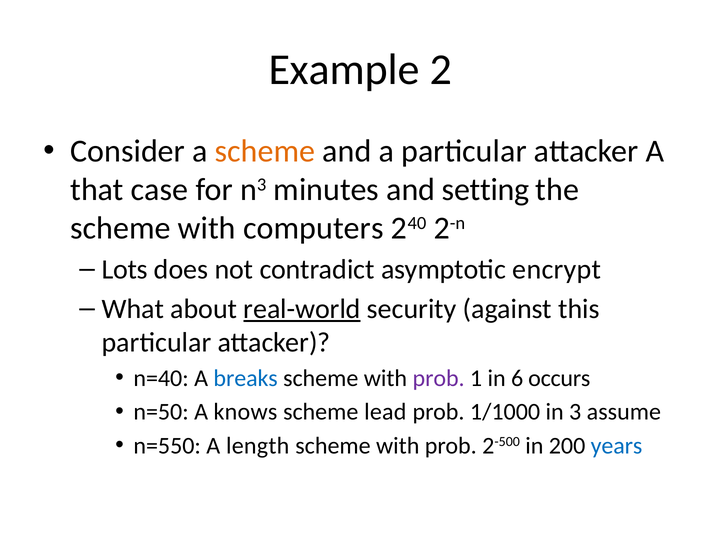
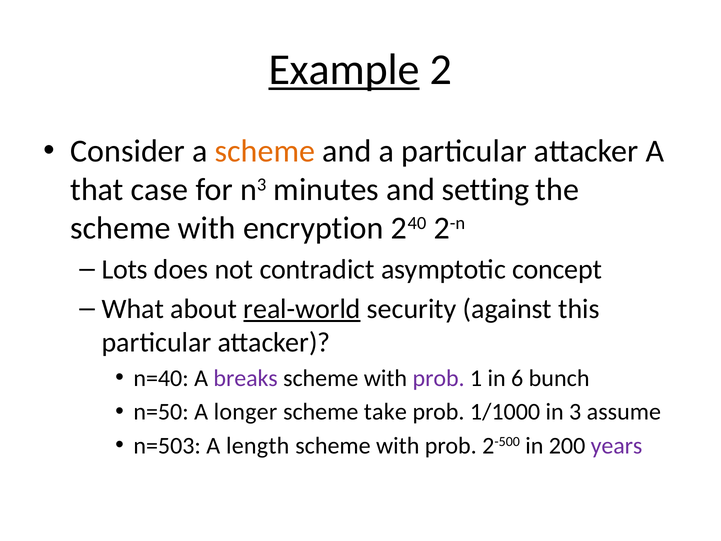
Example underline: none -> present
computers: computers -> encryption
encrypt: encrypt -> concept
breaks colour: blue -> purple
occurs: occurs -> bunch
knows: knows -> longer
lead: lead -> take
n=550: n=550 -> n=503
years colour: blue -> purple
